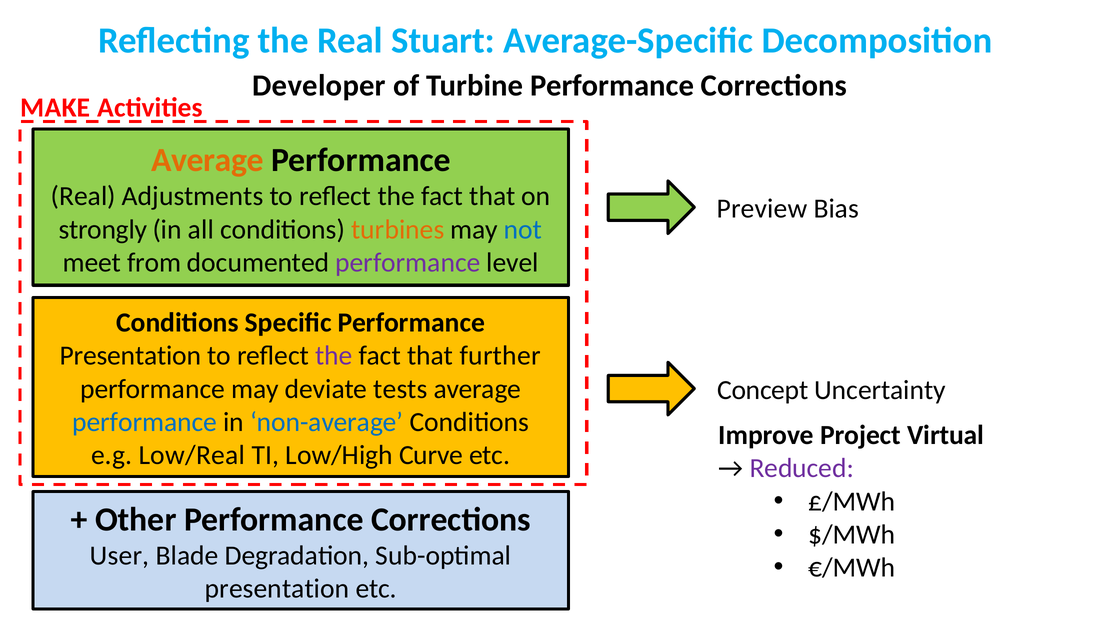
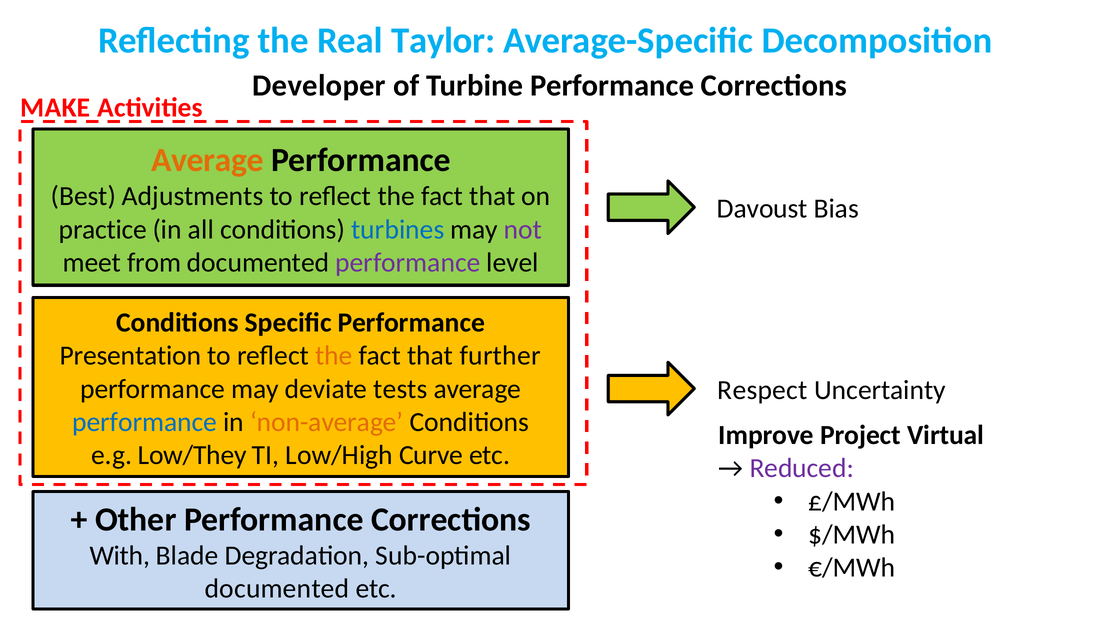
Stuart: Stuart -> Taylor
Real at (83, 196): Real -> Best
Preview: Preview -> Davoust
strongly: strongly -> practice
turbines colour: orange -> blue
not colour: blue -> purple
the at (334, 356) colour: purple -> orange
Concept: Concept -> Respect
non-average colour: blue -> orange
Low/Real: Low/Real -> Low/They
User: User -> With
presentation at (277, 589): presentation -> documented
